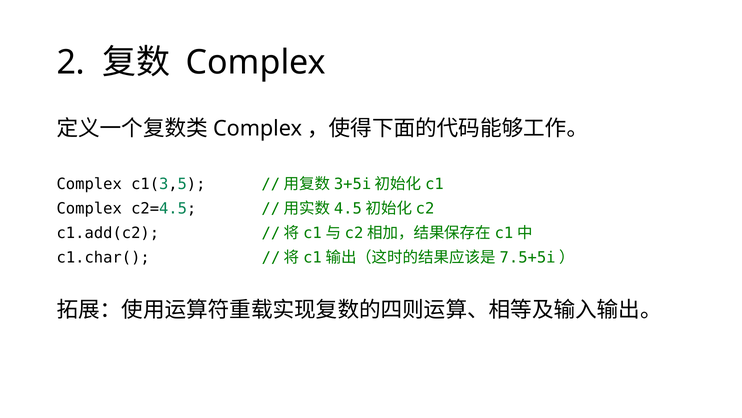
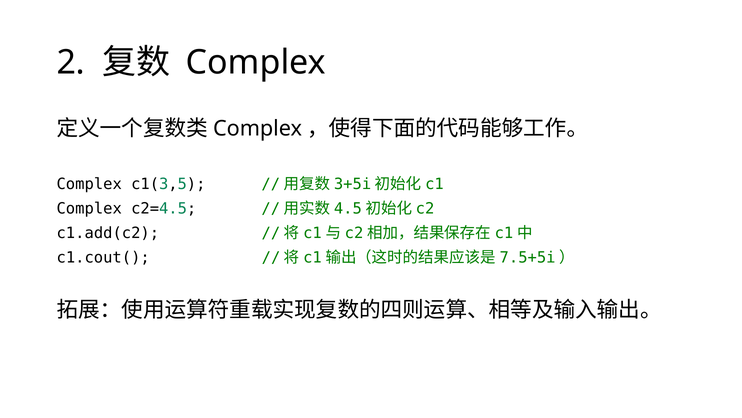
c1.char(: c1.char( -> c1.cout(
